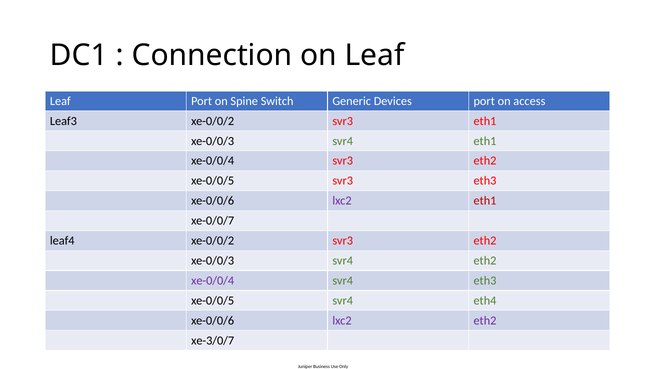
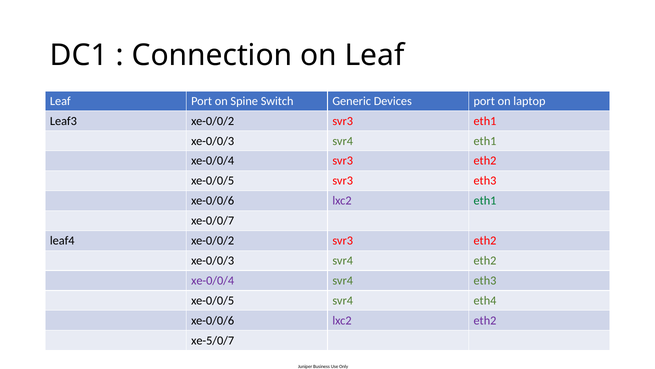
access: access -> laptop
eth1 at (485, 201) colour: red -> green
xe-3/0/7: xe-3/0/7 -> xe-5/0/7
